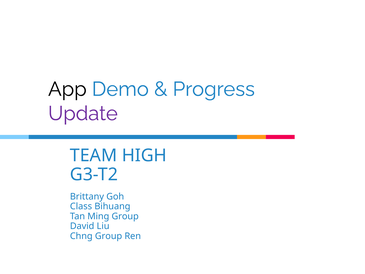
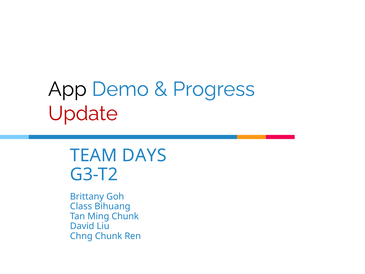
Update colour: purple -> red
HIGH: HIGH -> DAYS
Ming Group: Group -> Chunk
Chng Group: Group -> Chunk
